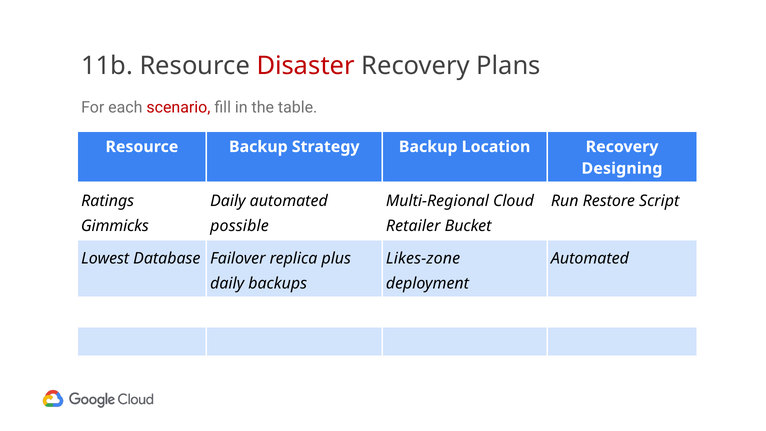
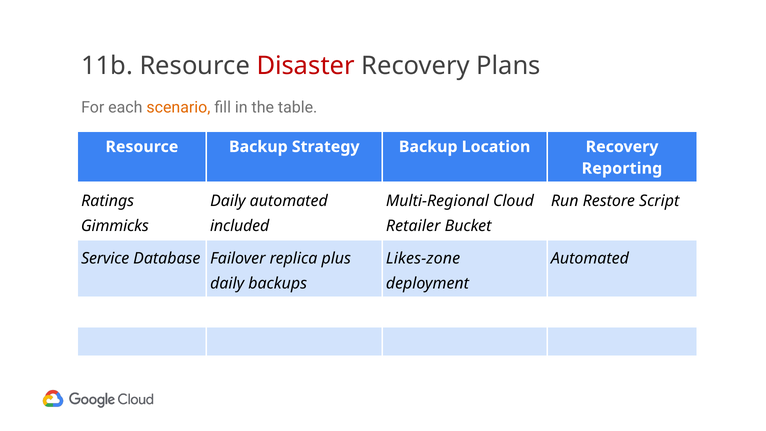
scenario colour: red -> orange
Designing: Designing -> Reporting
possible: possible -> included
Lowest: Lowest -> Service
